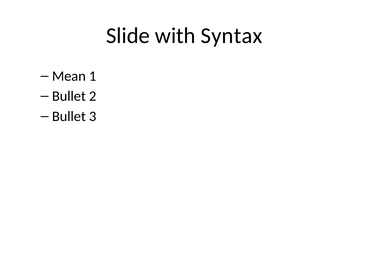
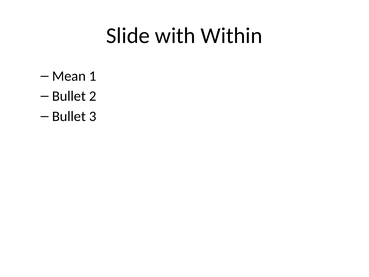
Syntax: Syntax -> Within
